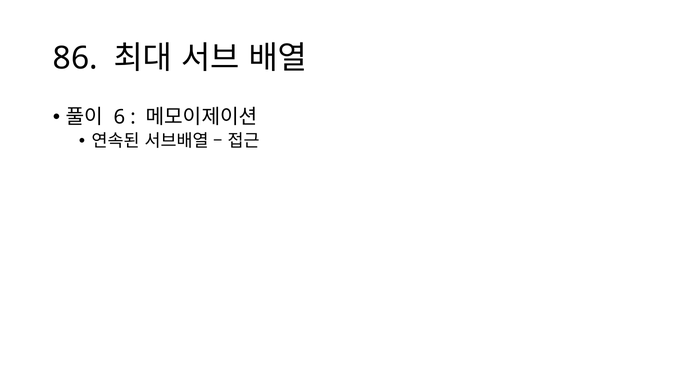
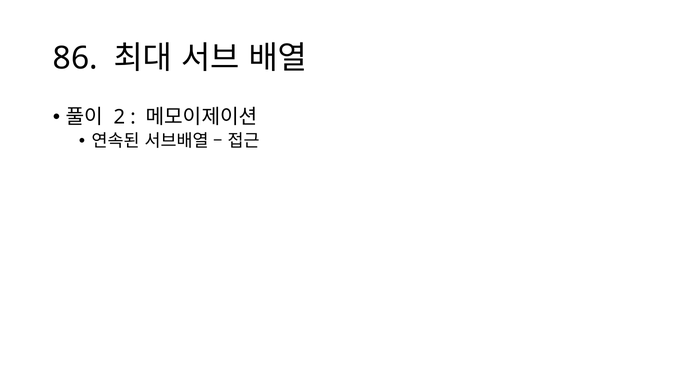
6: 6 -> 2
